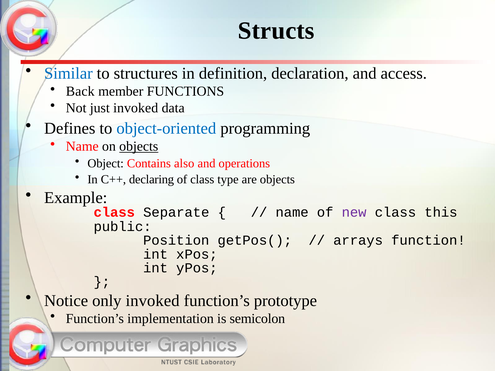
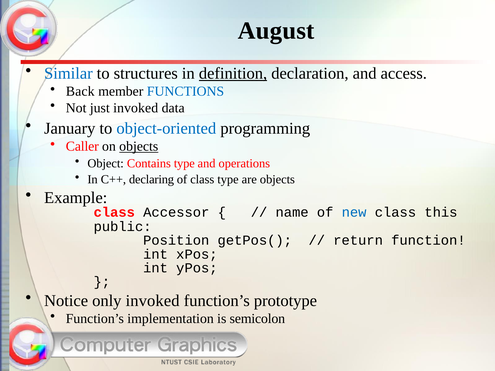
Structs: Structs -> August
definition underline: none -> present
FUNCTIONS colour: black -> blue
Defines: Defines -> January
Name at (82, 146): Name -> Caller
Contains also: also -> type
Separate: Separate -> Accessor
new colour: purple -> blue
arrays: arrays -> return
